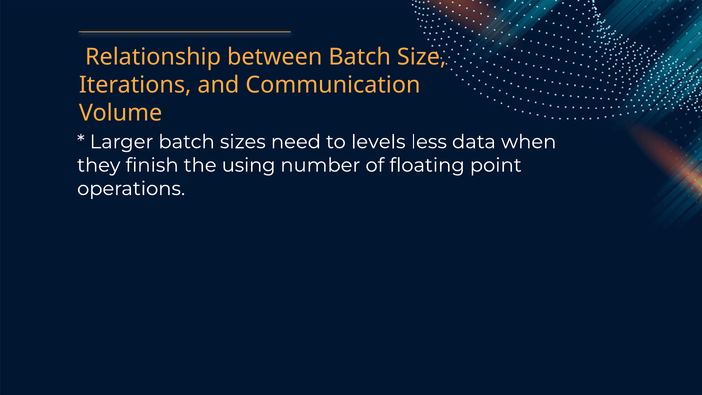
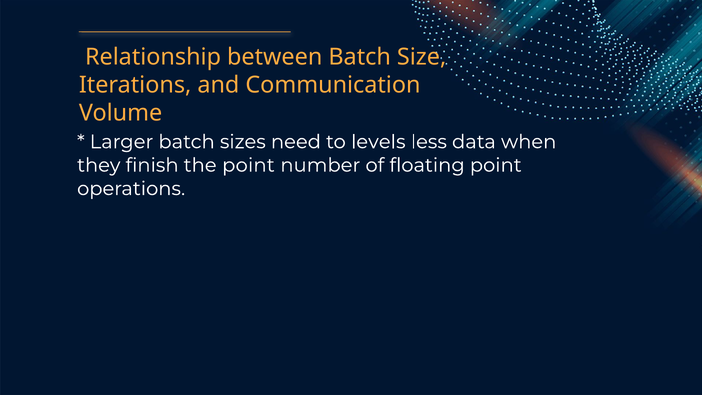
the using: using -> point
